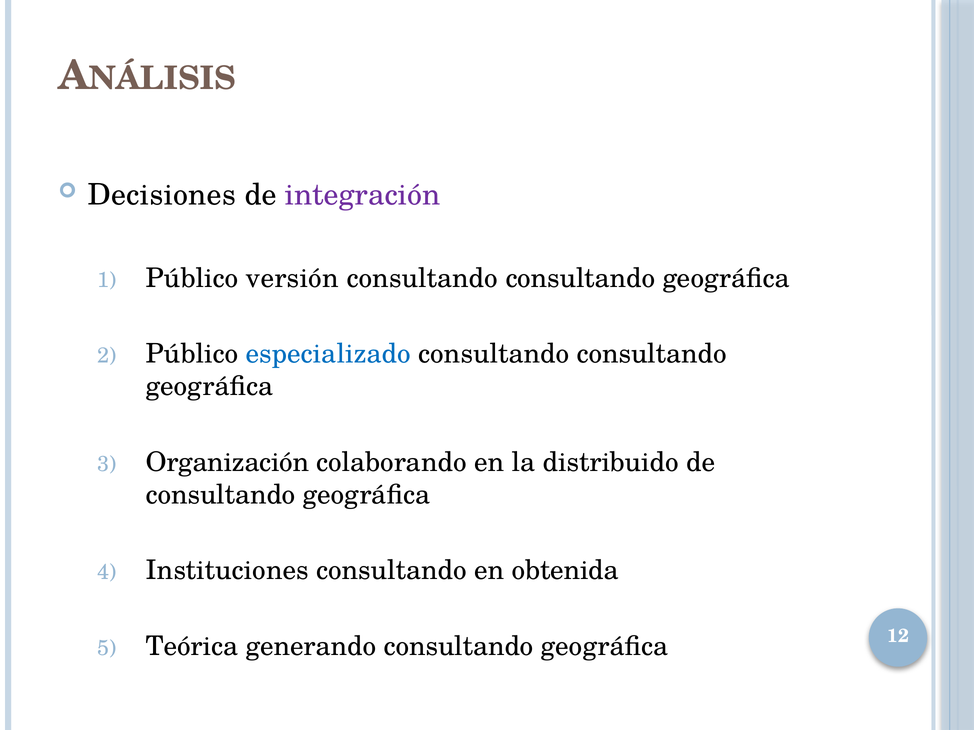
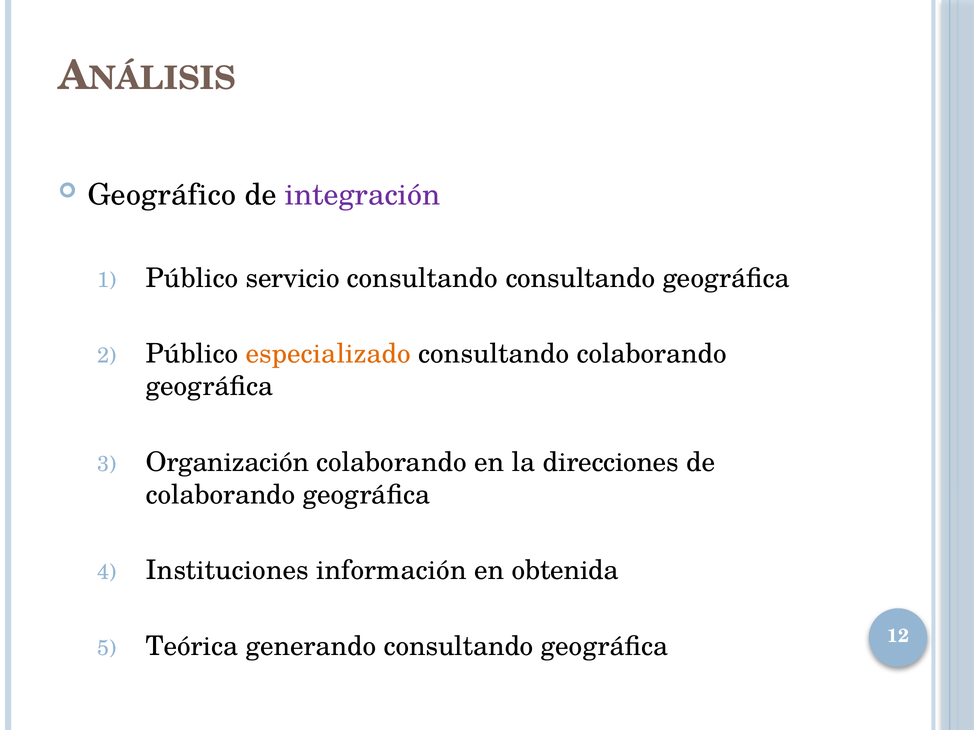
Decisiones: Decisiones -> Geográfico
versión: versión -> servicio
especializado colour: blue -> orange
consultando at (652, 354): consultando -> colaborando
distribuido: distribuido -> direcciones
consultando at (221, 495): consultando -> colaborando
Instituciones consultando: consultando -> información
